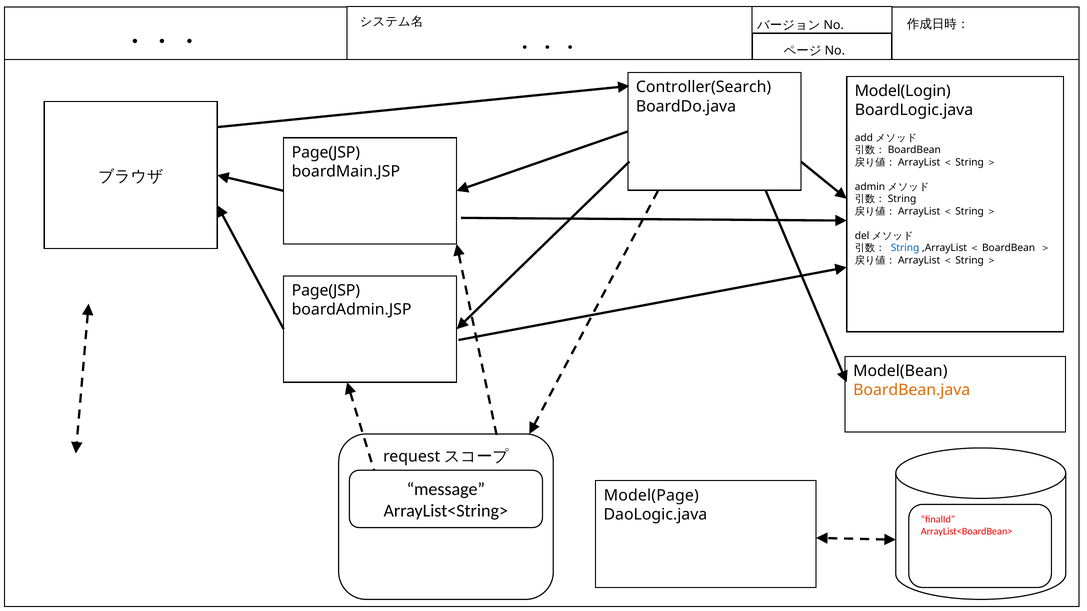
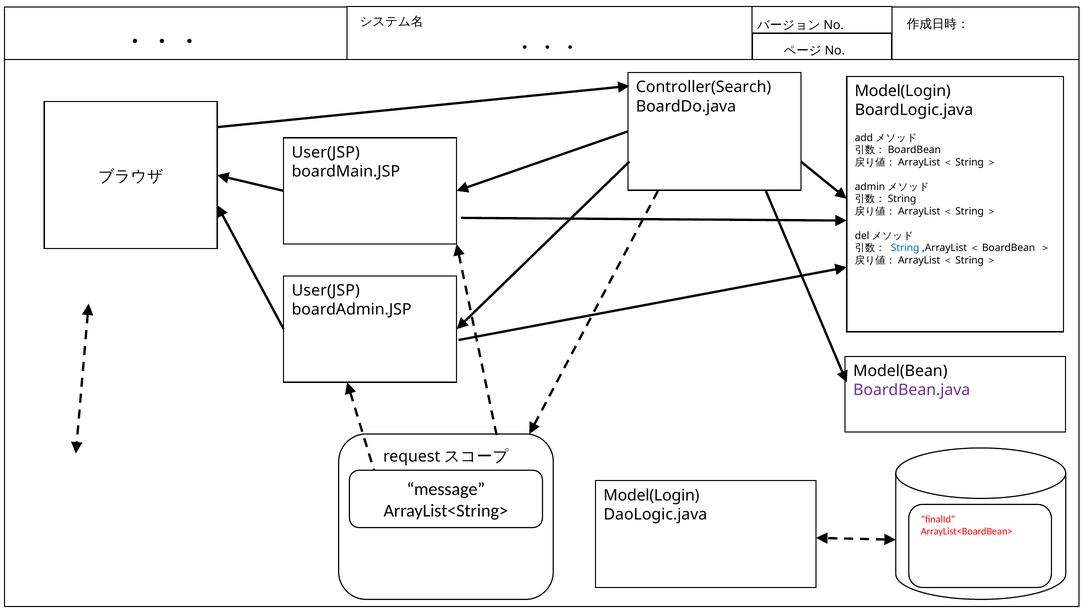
Page(JSP at (326, 152): Page(JSP -> User(JSP
Page(JSP at (326, 291): Page(JSP -> User(JSP
BoardBean.java colour: orange -> purple
Model(Page at (651, 496): Model(Page -> Model(Login
